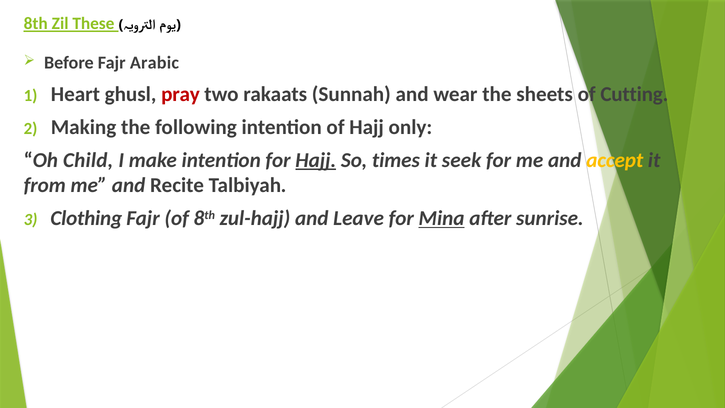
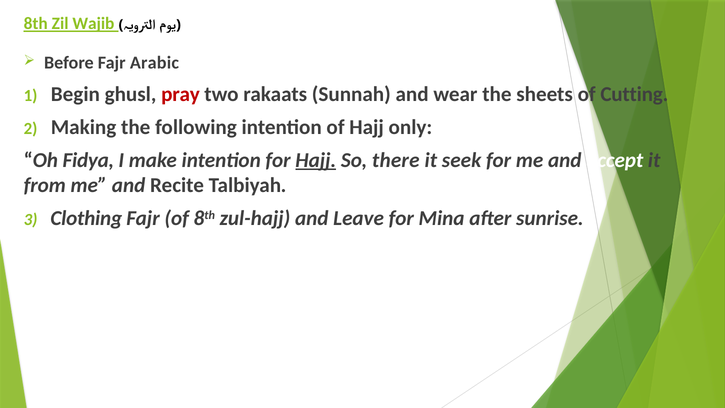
These: These -> Wajib
Heart: Heart -> Begin
Child: Child -> Fidya
times: times -> there
accept colour: yellow -> white
Mina underline: present -> none
